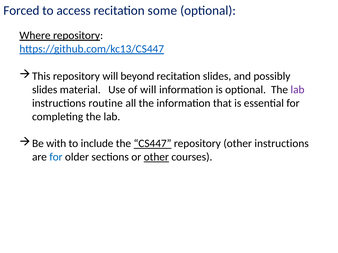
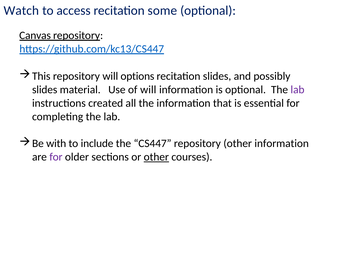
Forced: Forced -> Watch
Where: Where -> Canvas
beyond: beyond -> options
routine: routine -> created
CS447 underline: present -> none
other instructions: instructions -> information
for at (56, 157) colour: blue -> purple
